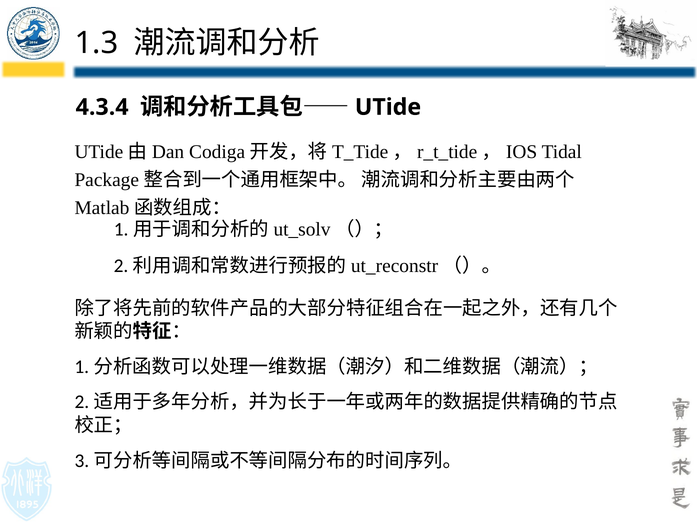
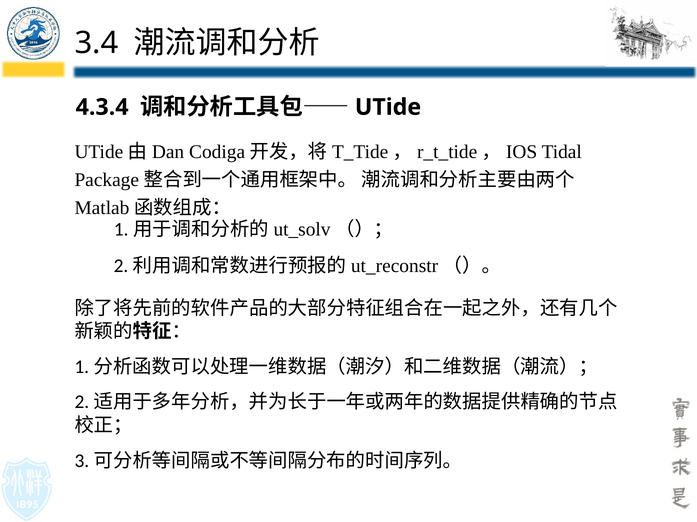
1.3: 1.3 -> 3.4
